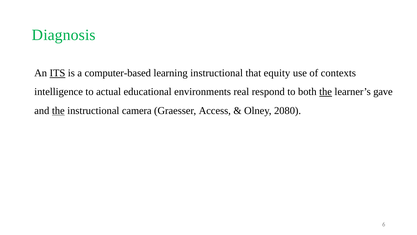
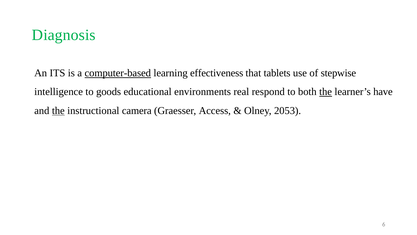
ITS underline: present -> none
computer-based underline: none -> present
learning instructional: instructional -> effectiveness
equity: equity -> tablets
contexts: contexts -> stepwise
actual: actual -> goods
gave: gave -> have
2080: 2080 -> 2053
